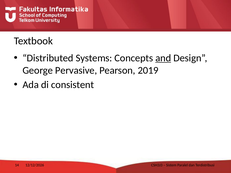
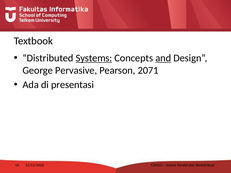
Systems underline: none -> present
2019: 2019 -> 2071
consistent: consistent -> presentasi
